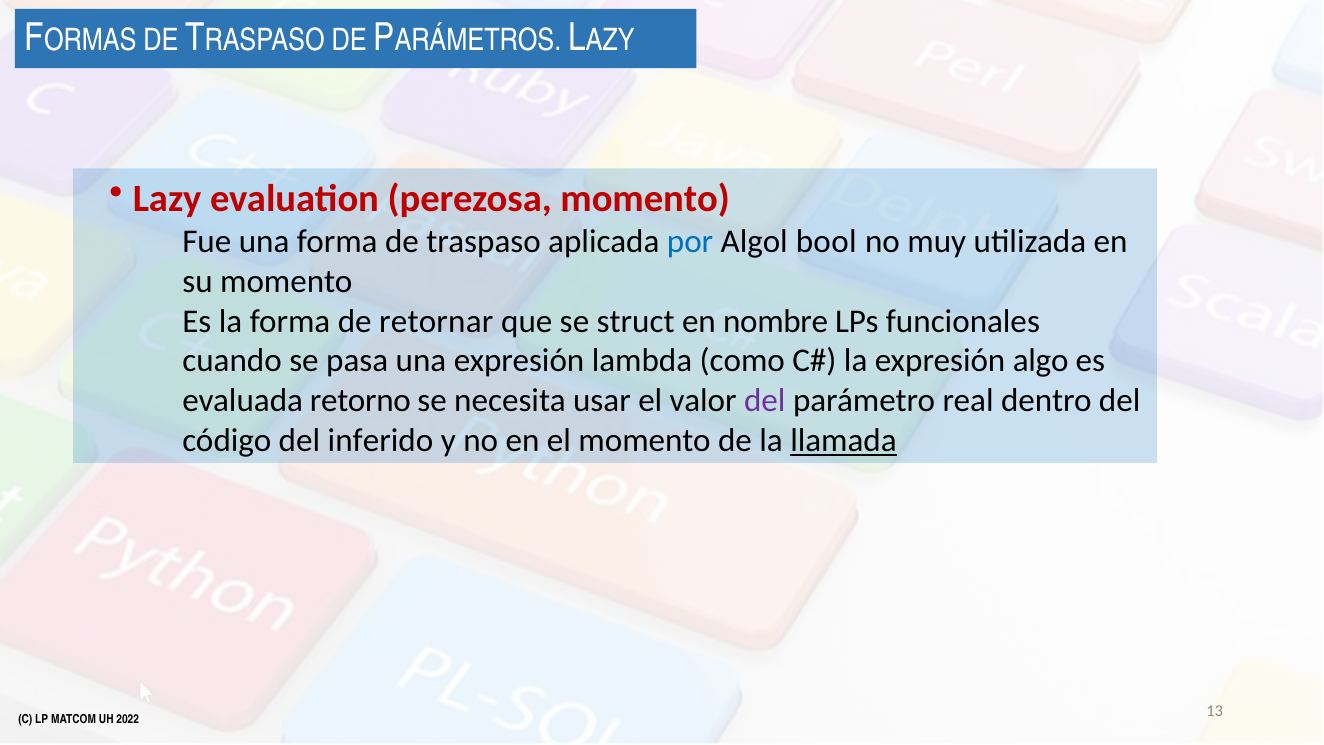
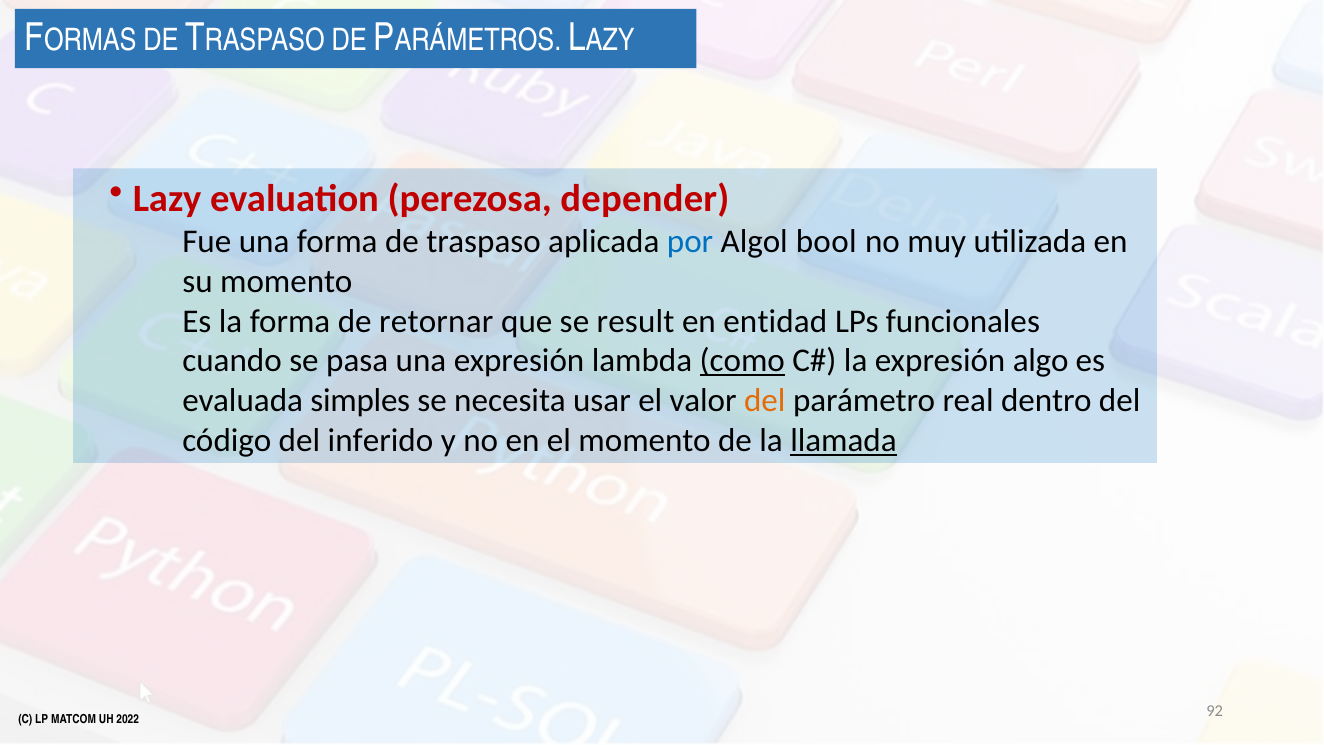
perezosa momento: momento -> depender
struct: struct -> result
nombre: nombre -> entidad
como underline: none -> present
retorno: retorno -> simples
del at (765, 401) colour: purple -> orange
13: 13 -> 92
